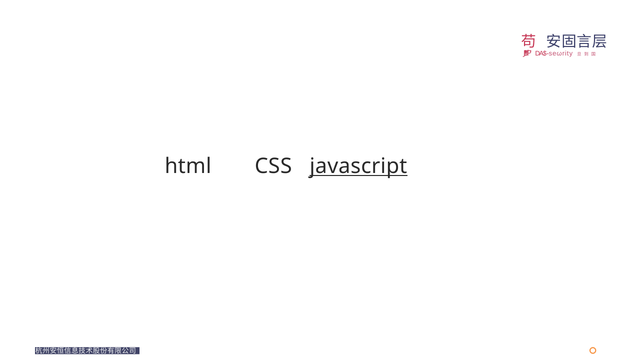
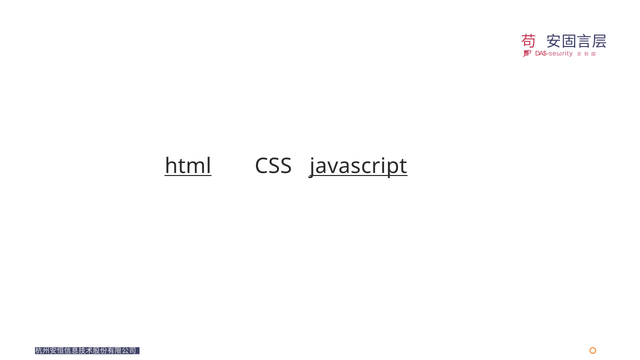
html underline: none -> present
